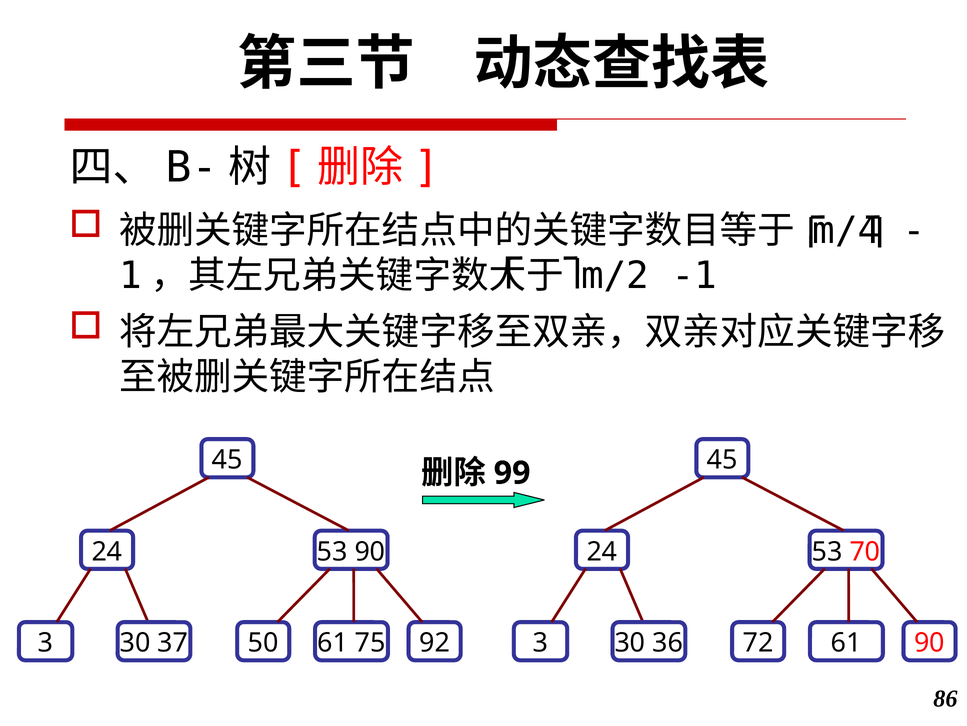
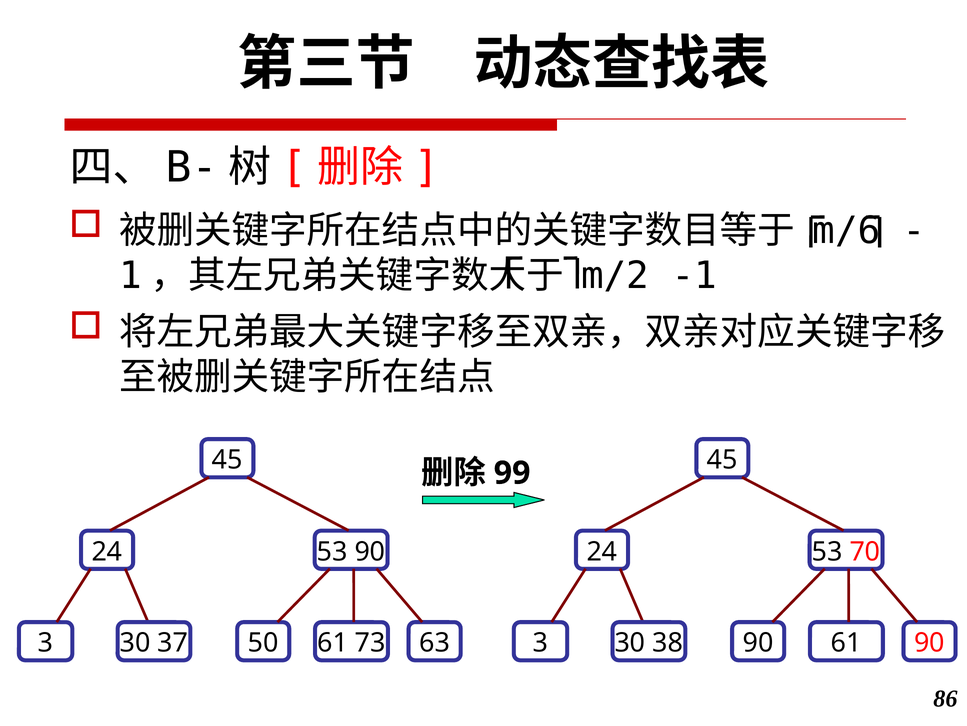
m/4: m/4 -> m/6
75: 75 -> 73
92: 92 -> 63
36: 36 -> 38
3 72: 72 -> 90
